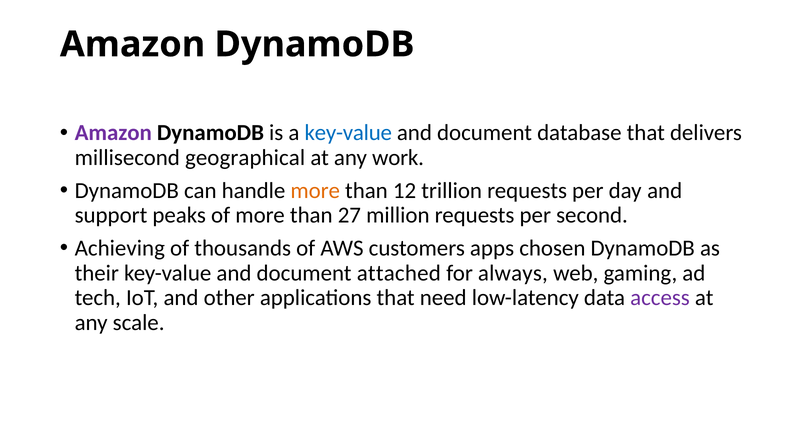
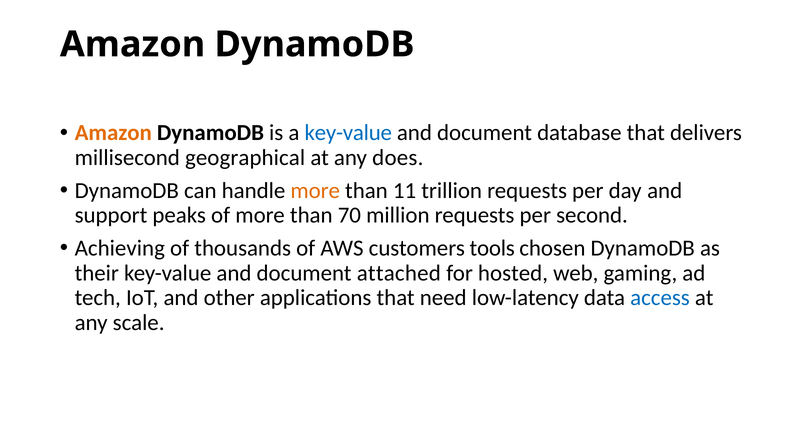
Amazon at (113, 133) colour: purple -> orange
work: work -> does
12: 12 -> 11
27: 27 -> 70
apps: apps -> tools
always: always -> hosted
access colour: purple -> blue
